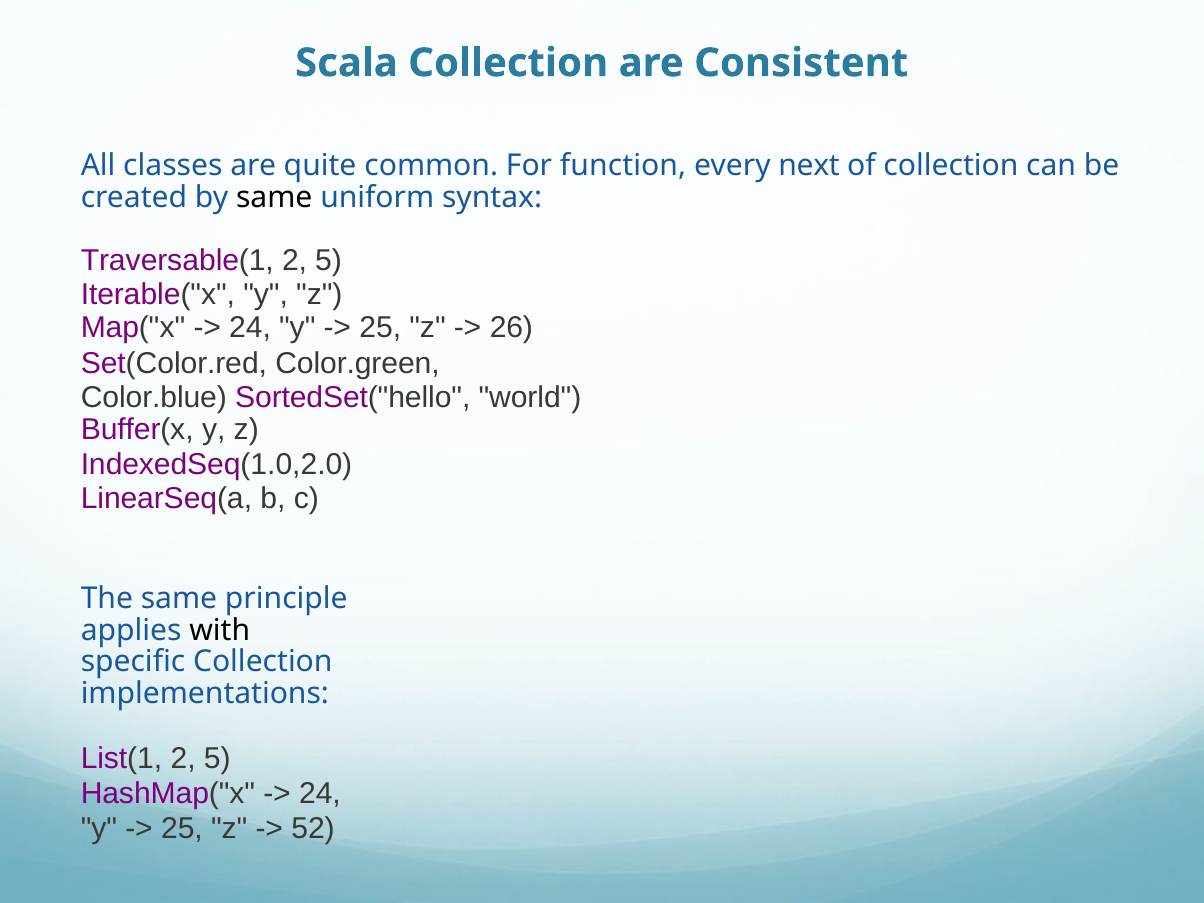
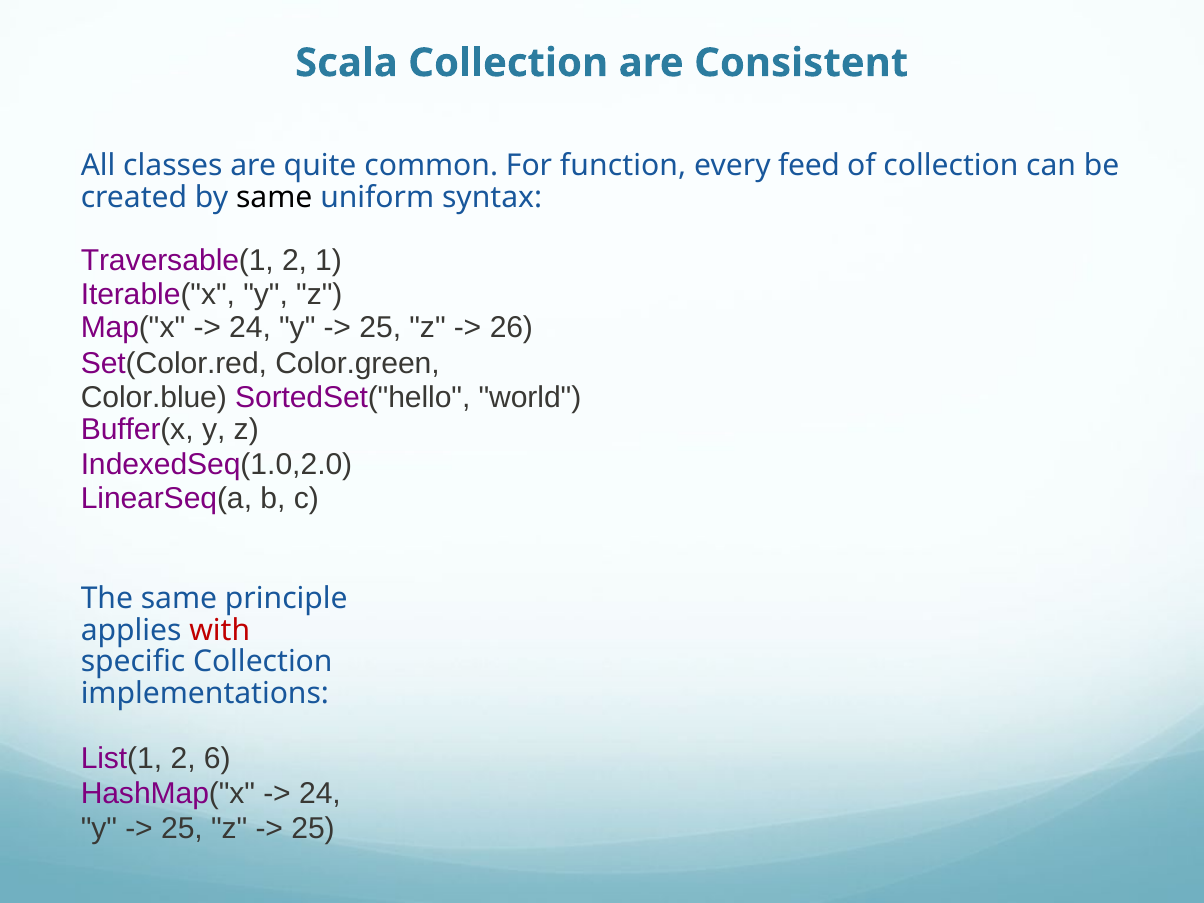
next: next -> feed
Traversable(1 2 5: 5 -> 1
with colour: black -> red
List(1 2 5: 5 -> 6
52 at (313, 829): 52 -> 25
